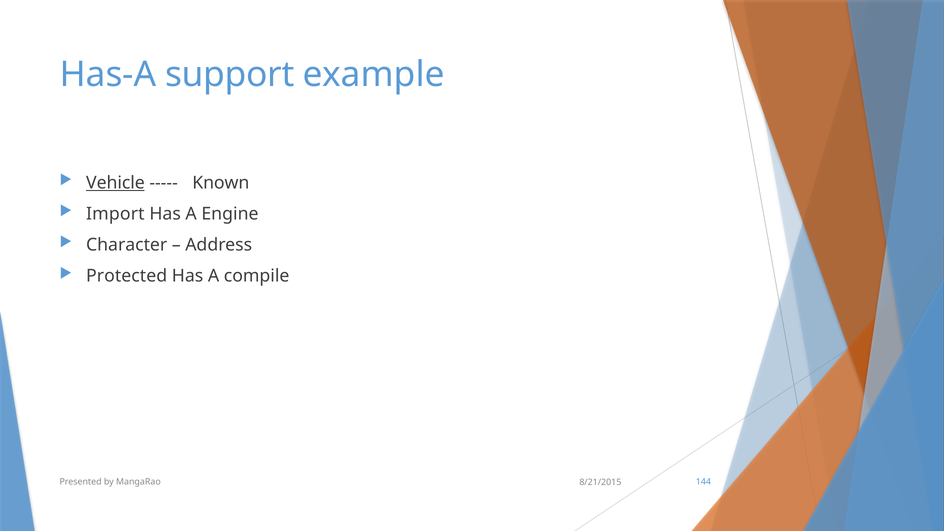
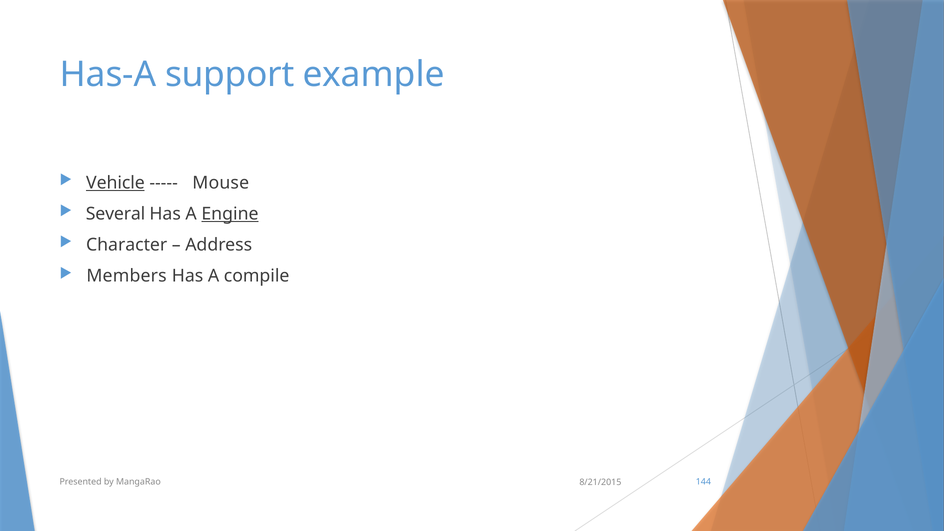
Known: Known -> Mouse
Import: Import -> Several
Engine underline: none -> present
Protected: Protected -> Members
